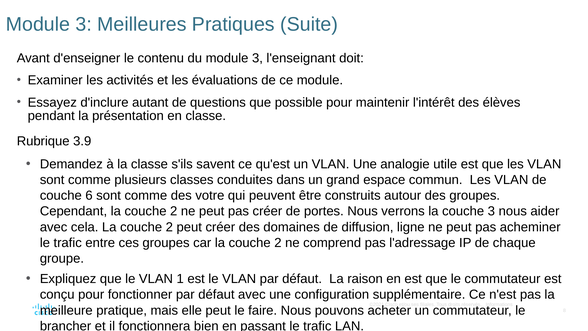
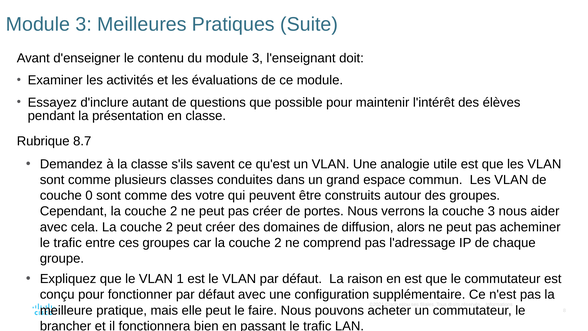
3.9: 3.9 -> 8.7
6: 6 -> 0
ligne: ligne -> alors
